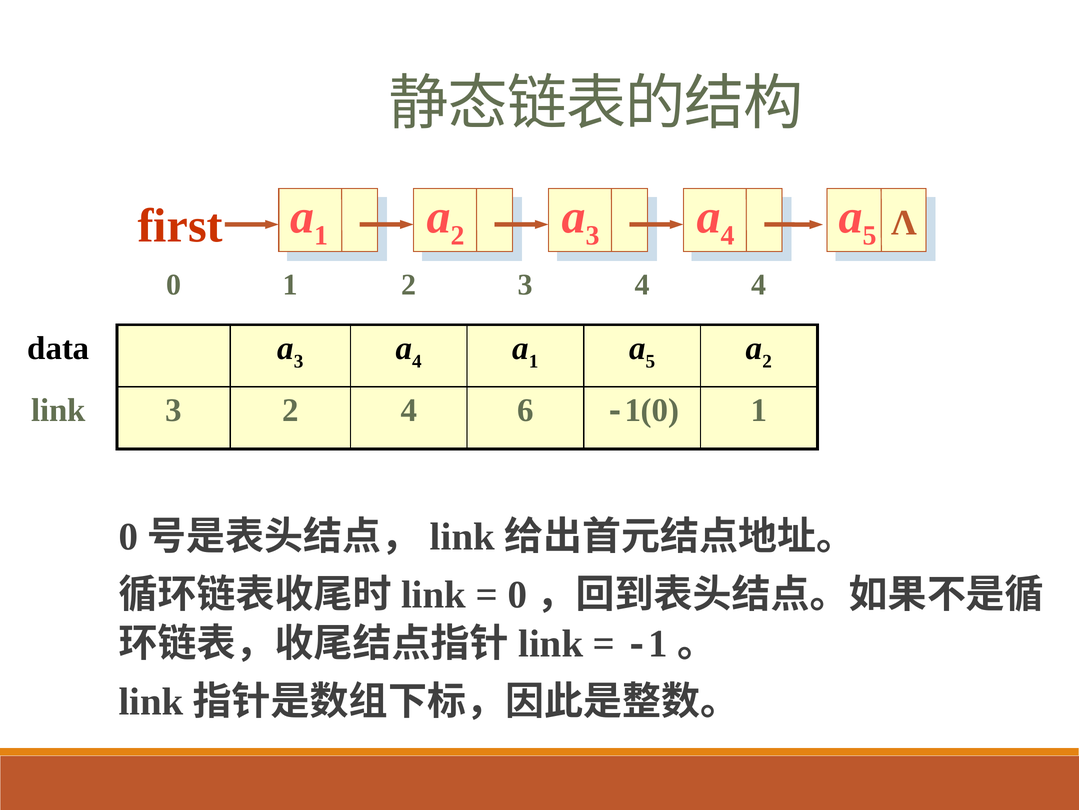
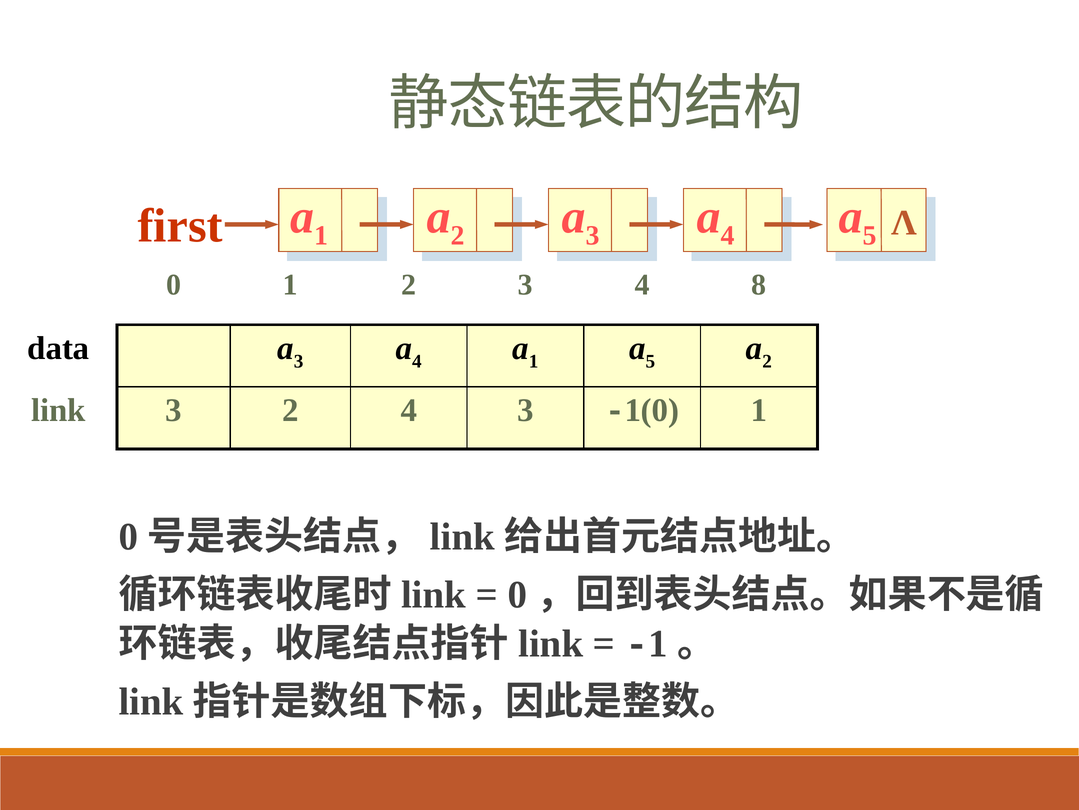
4 4: 4 -> 8
4 6: 6 -> 3
